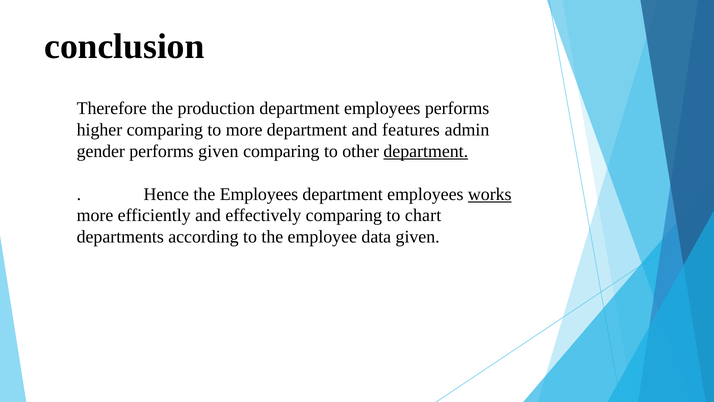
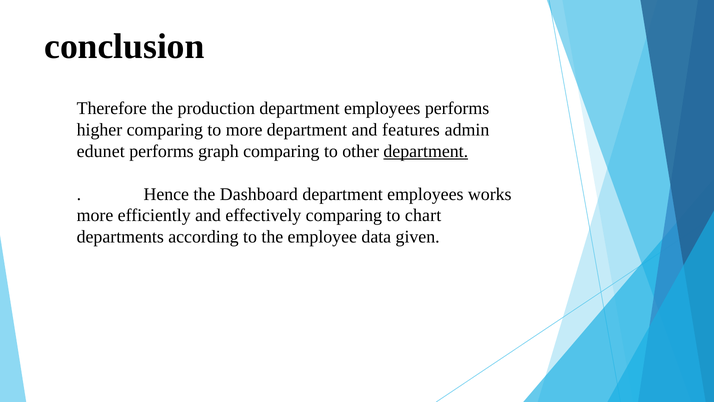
gender: gender -> edunet
performs given: given -> graph
the Employees: Employees -> Dashboard
works underline: present -> none
